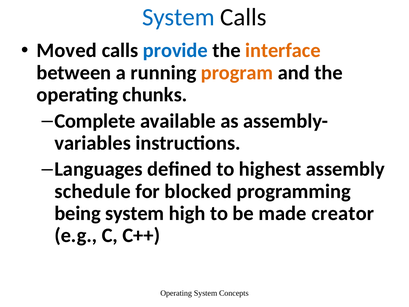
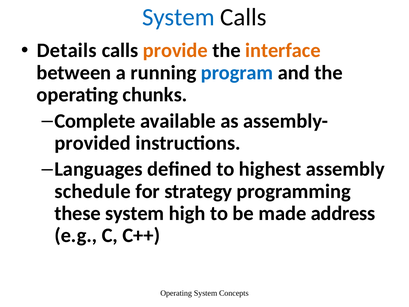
Moved: Moved -> Details
provide colour: blue -> orange
program colour: orange -> blue
variables: variables -> provided
blocked: blocked -> strategy
being: being -> these
creator: creator -> address
